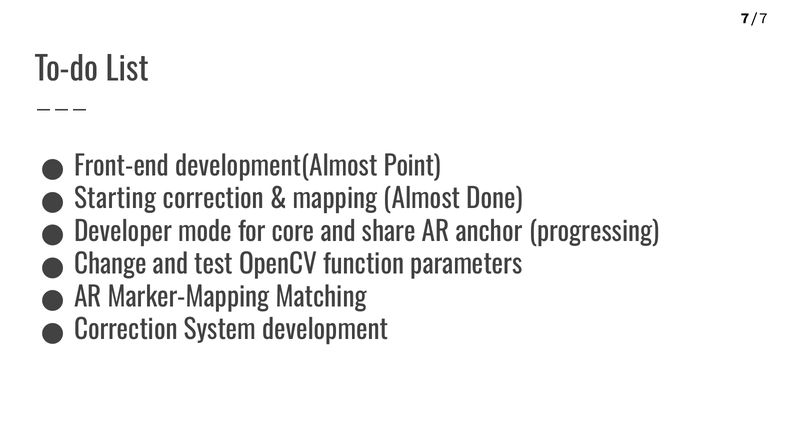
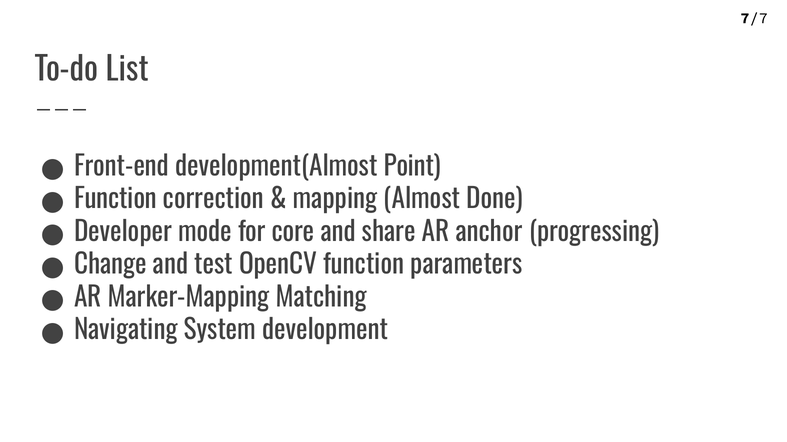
Starting at (115, 200): Starting -> Function
Correction at (126, 331): Correction -> Navigating
